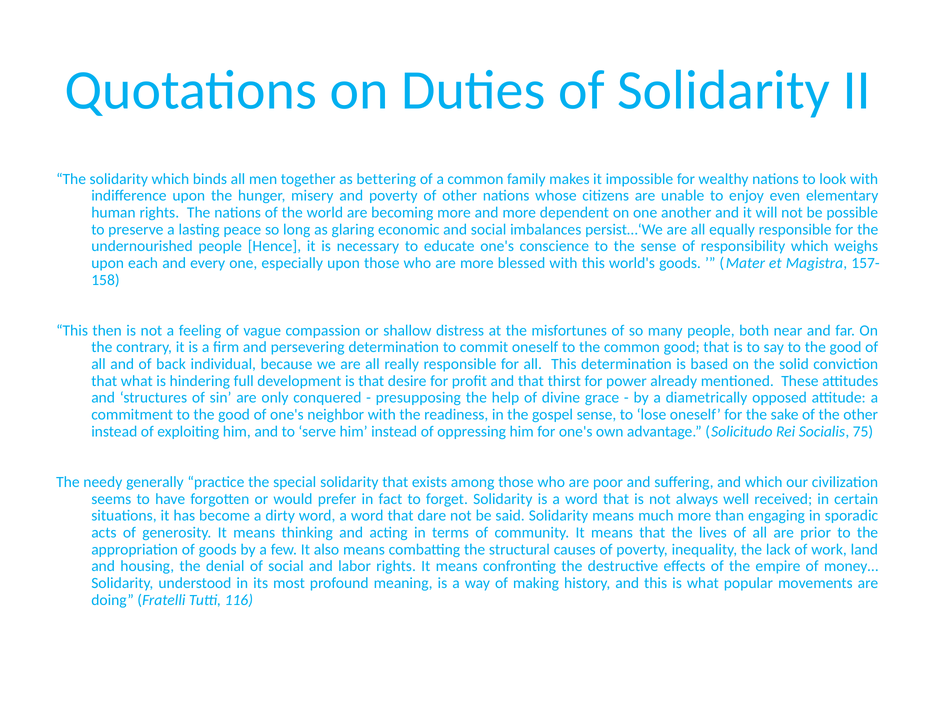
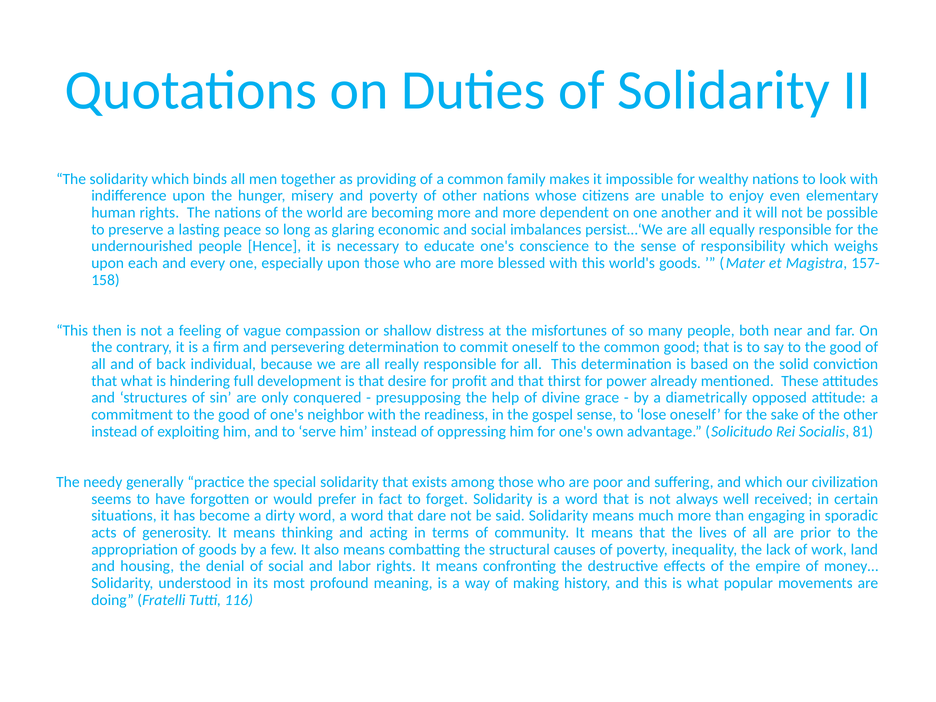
bettering: bettering -> providing
75: 75 -> 81
